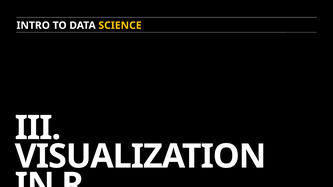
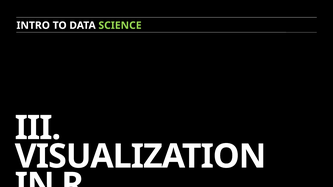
SCIENCE colour: yellow -> light green
